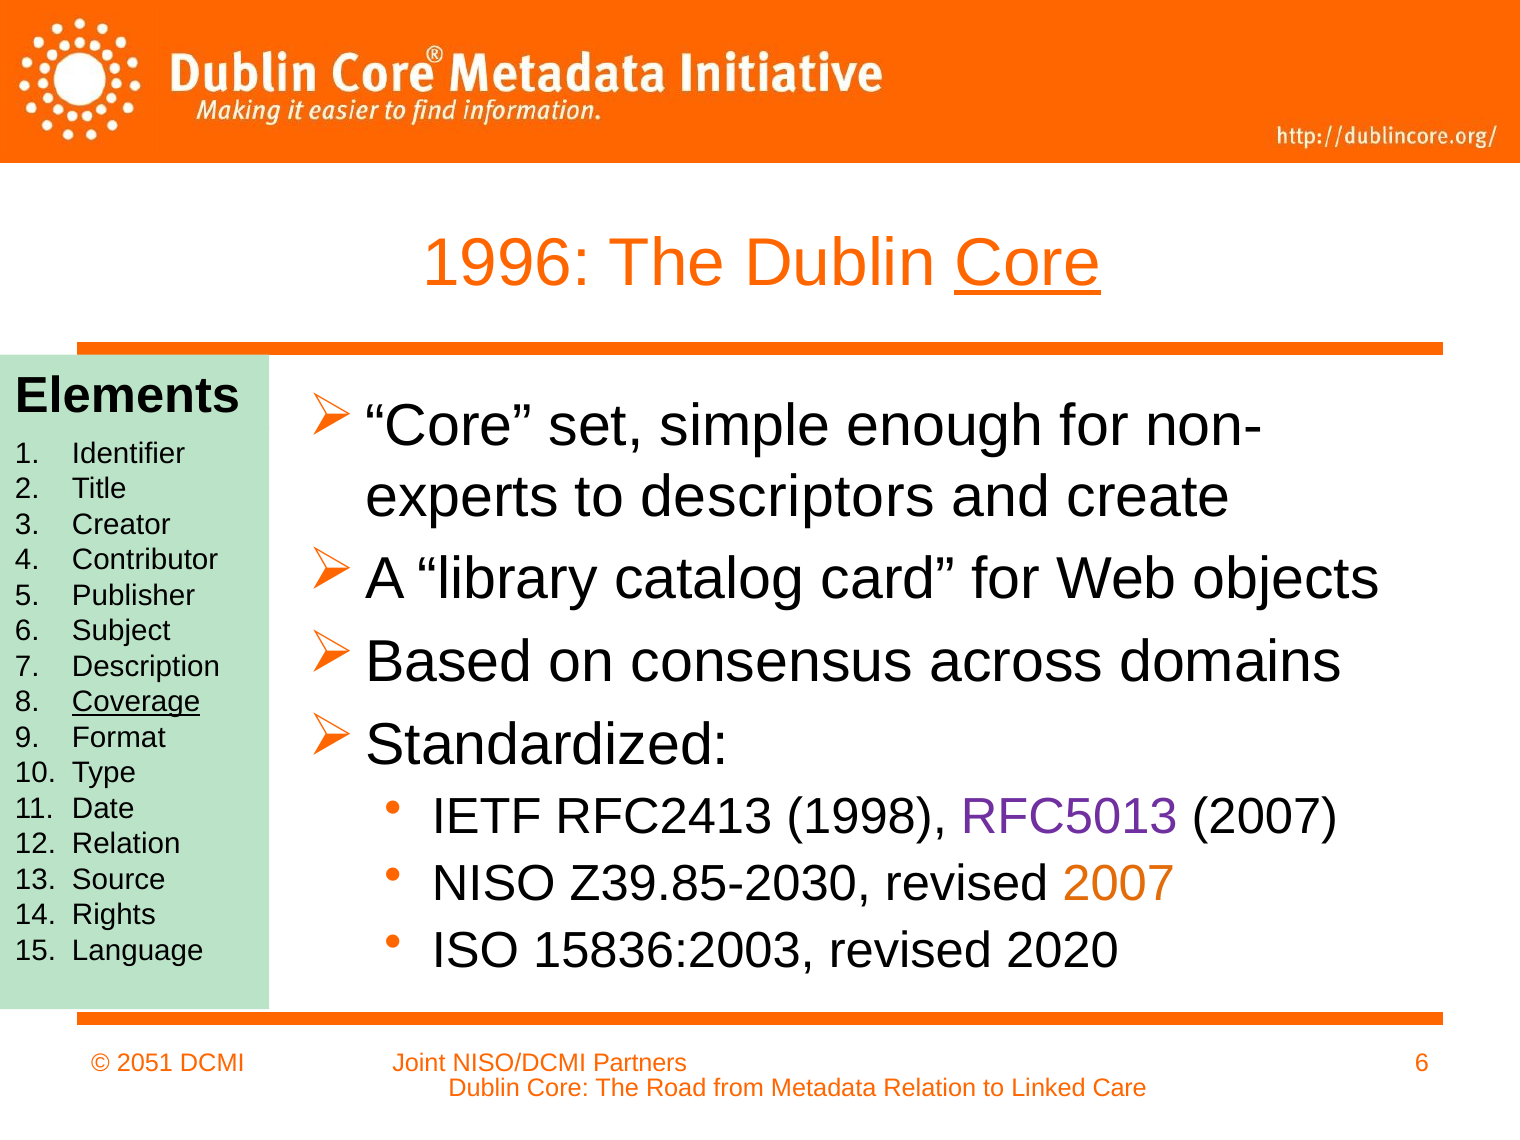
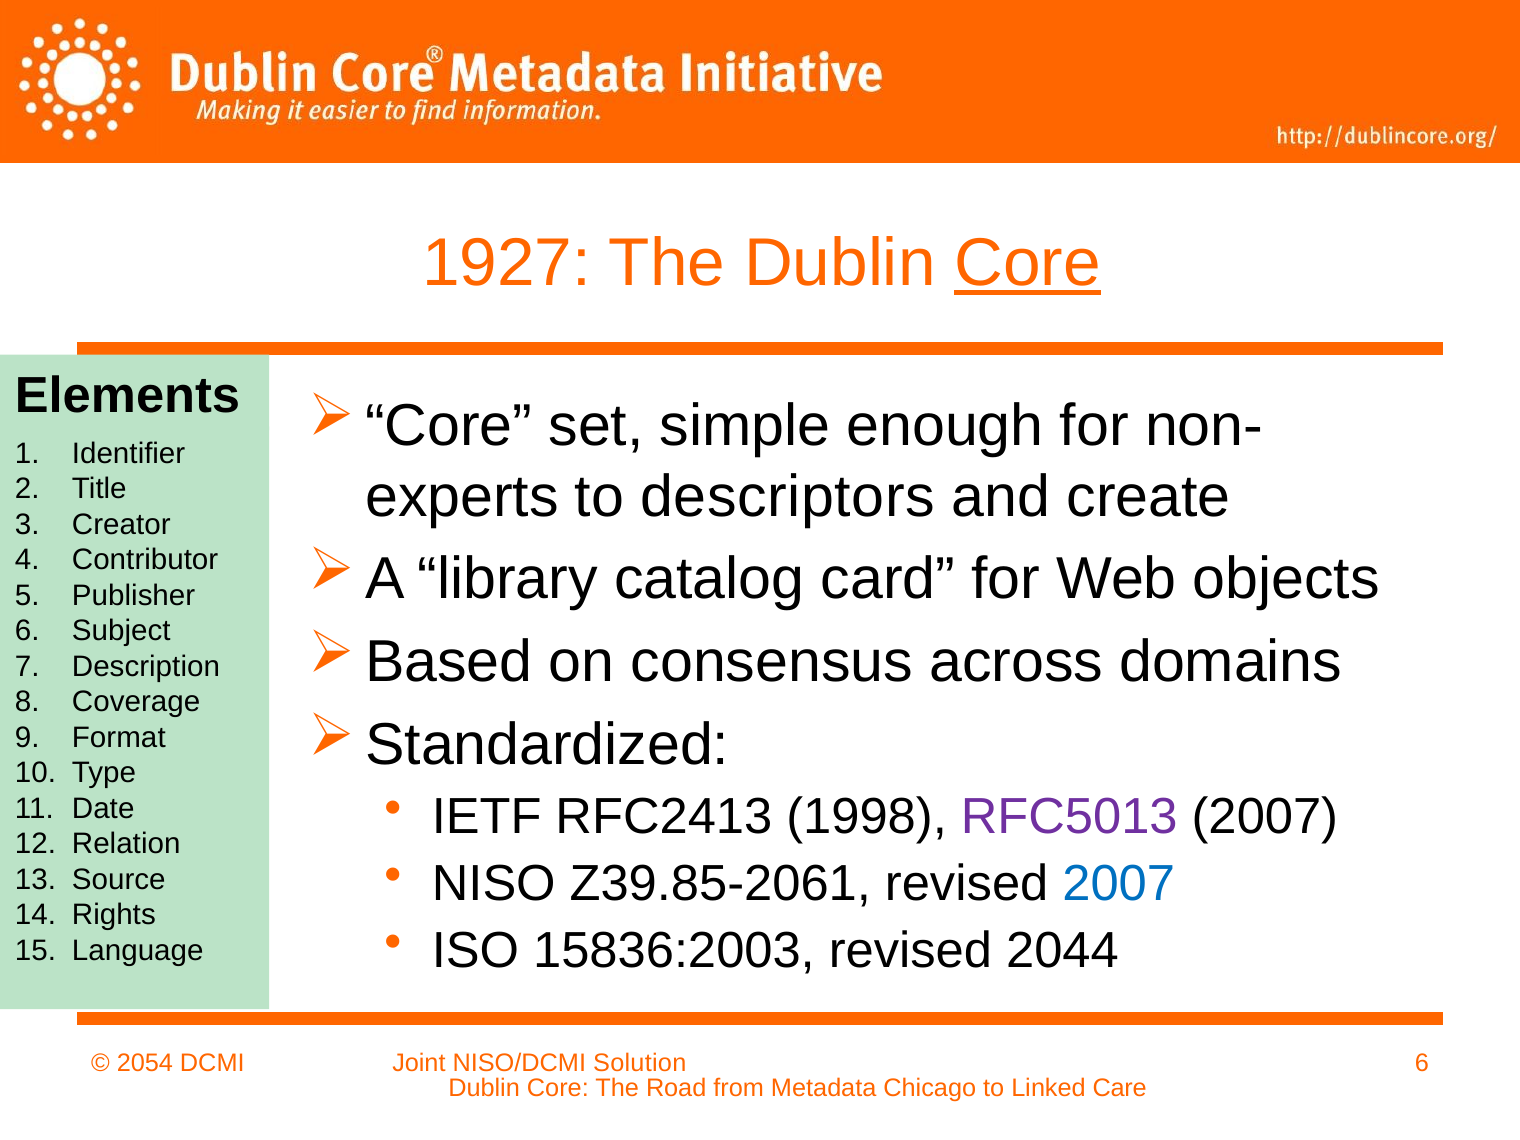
1996: 1996 -> 1927
Coverage underline: present -> none
Z39.85-2030: Z39.85-2030 -> Z39.85-2061
2007 at (1119, 884) colour: orange -> blue
2020: 2020 -> 2044
2051: 2051 -> 2054
Partners: Partners -> Solution
Metadata Relation: Relation -> Chicago
